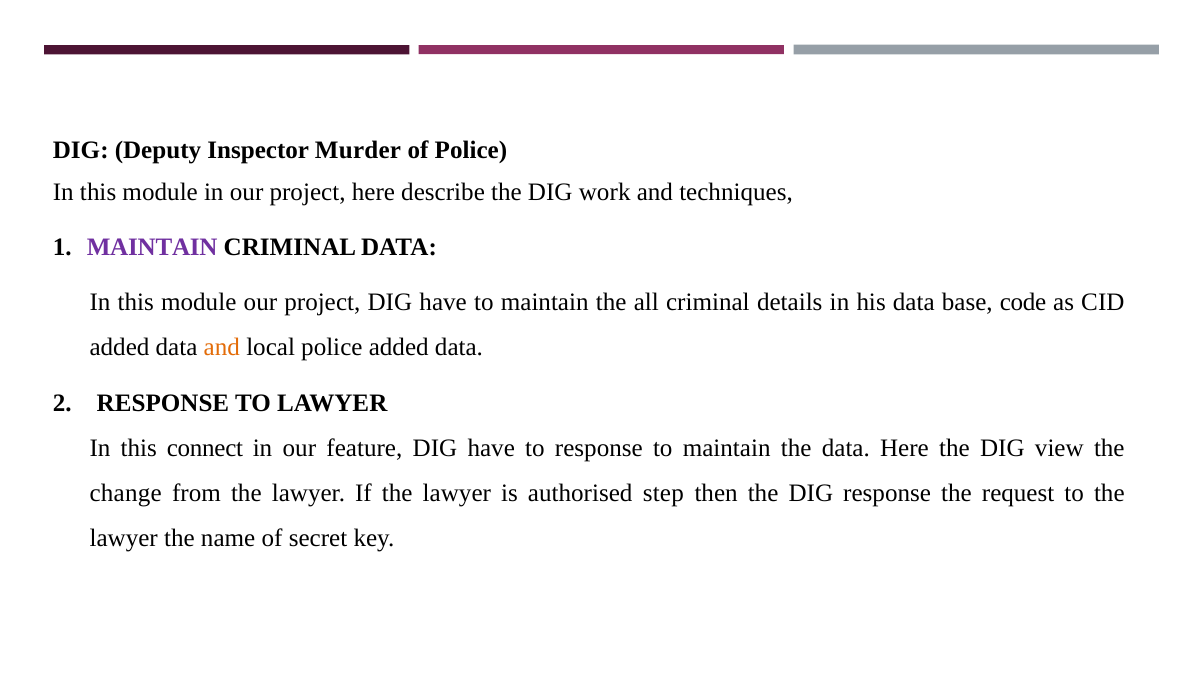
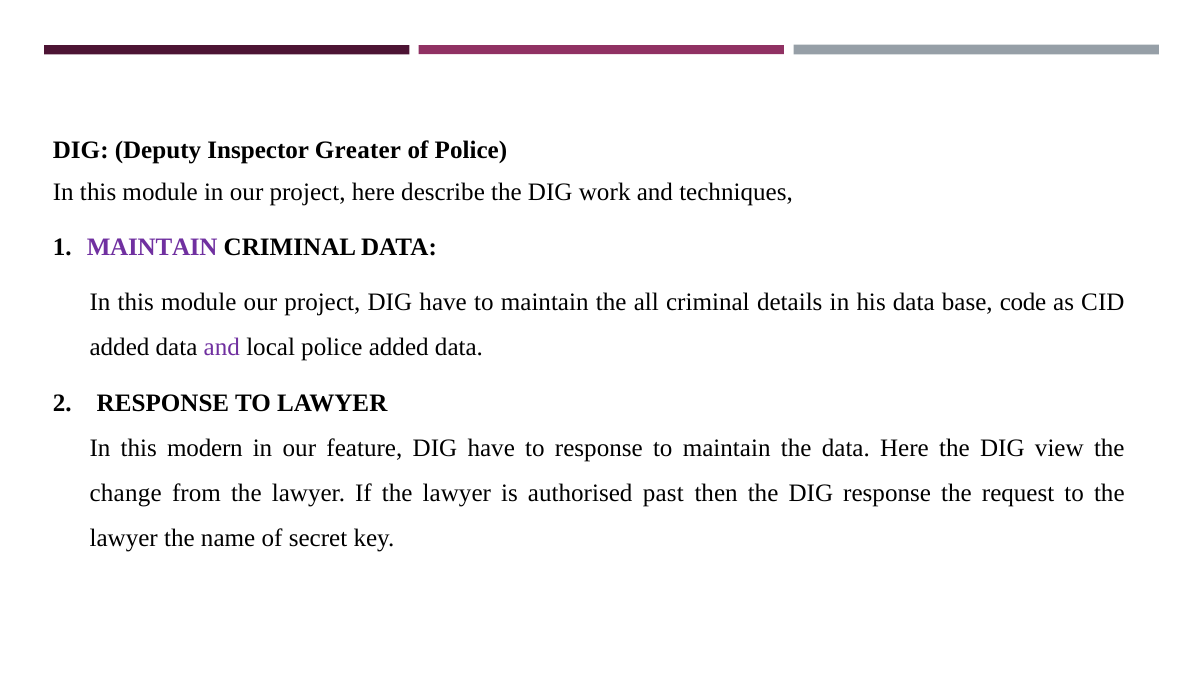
Murder: Murder -> Greater
and at (222, 347) colour: orange -> purple
connect: connect -> modern
step: step -> past
